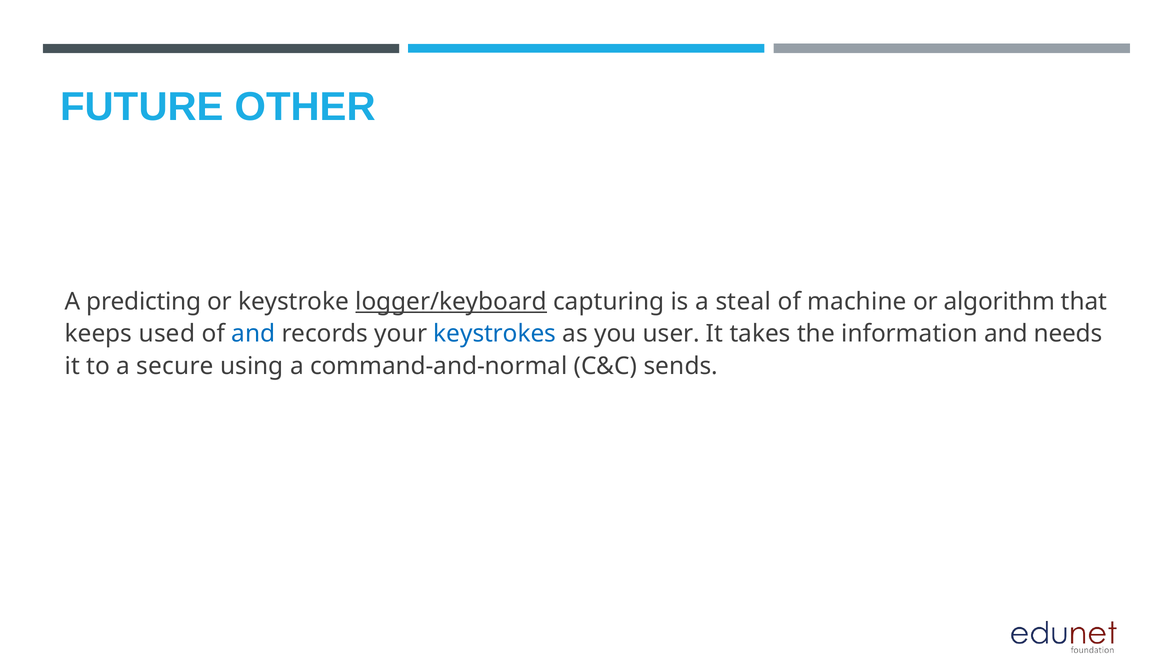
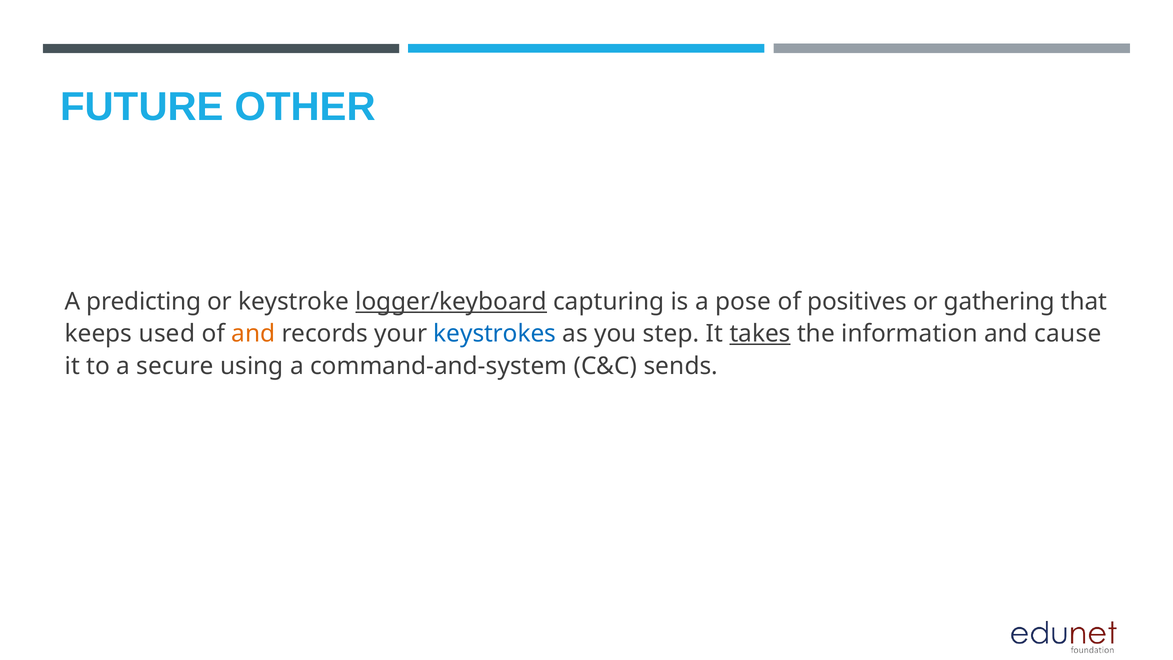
steal: steal -> pose
machine: machine -> positives
algorithm: algorithm -> gathering
and at (253, 334) colour: blue -> orange
user: user -> step
takes underline: none -> present
needs: needs -> cause
command-and-normal: command-and-normal -> command-and-system
